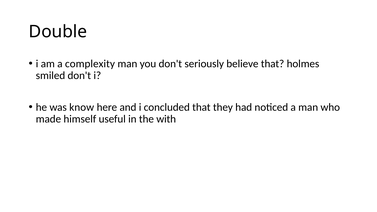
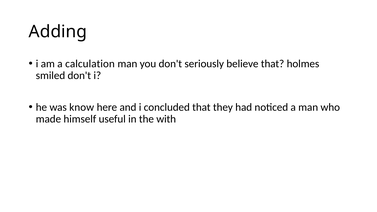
Double: Double -> Adding
complexity: complexity -> calculation
